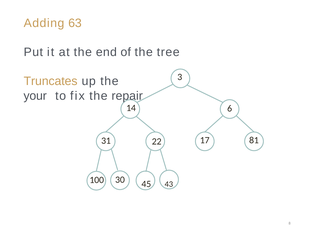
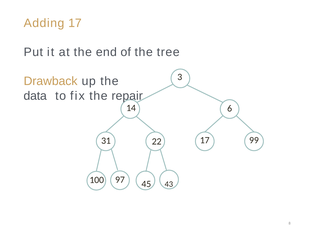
Adding 63: 63 -> 17
Truncates: Truncates -> Drawback
your: your -> data
81: 81 -> 99
30: 30 -> 97
